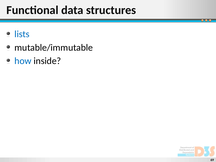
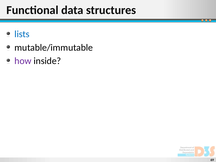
how colour: blue -> purple
